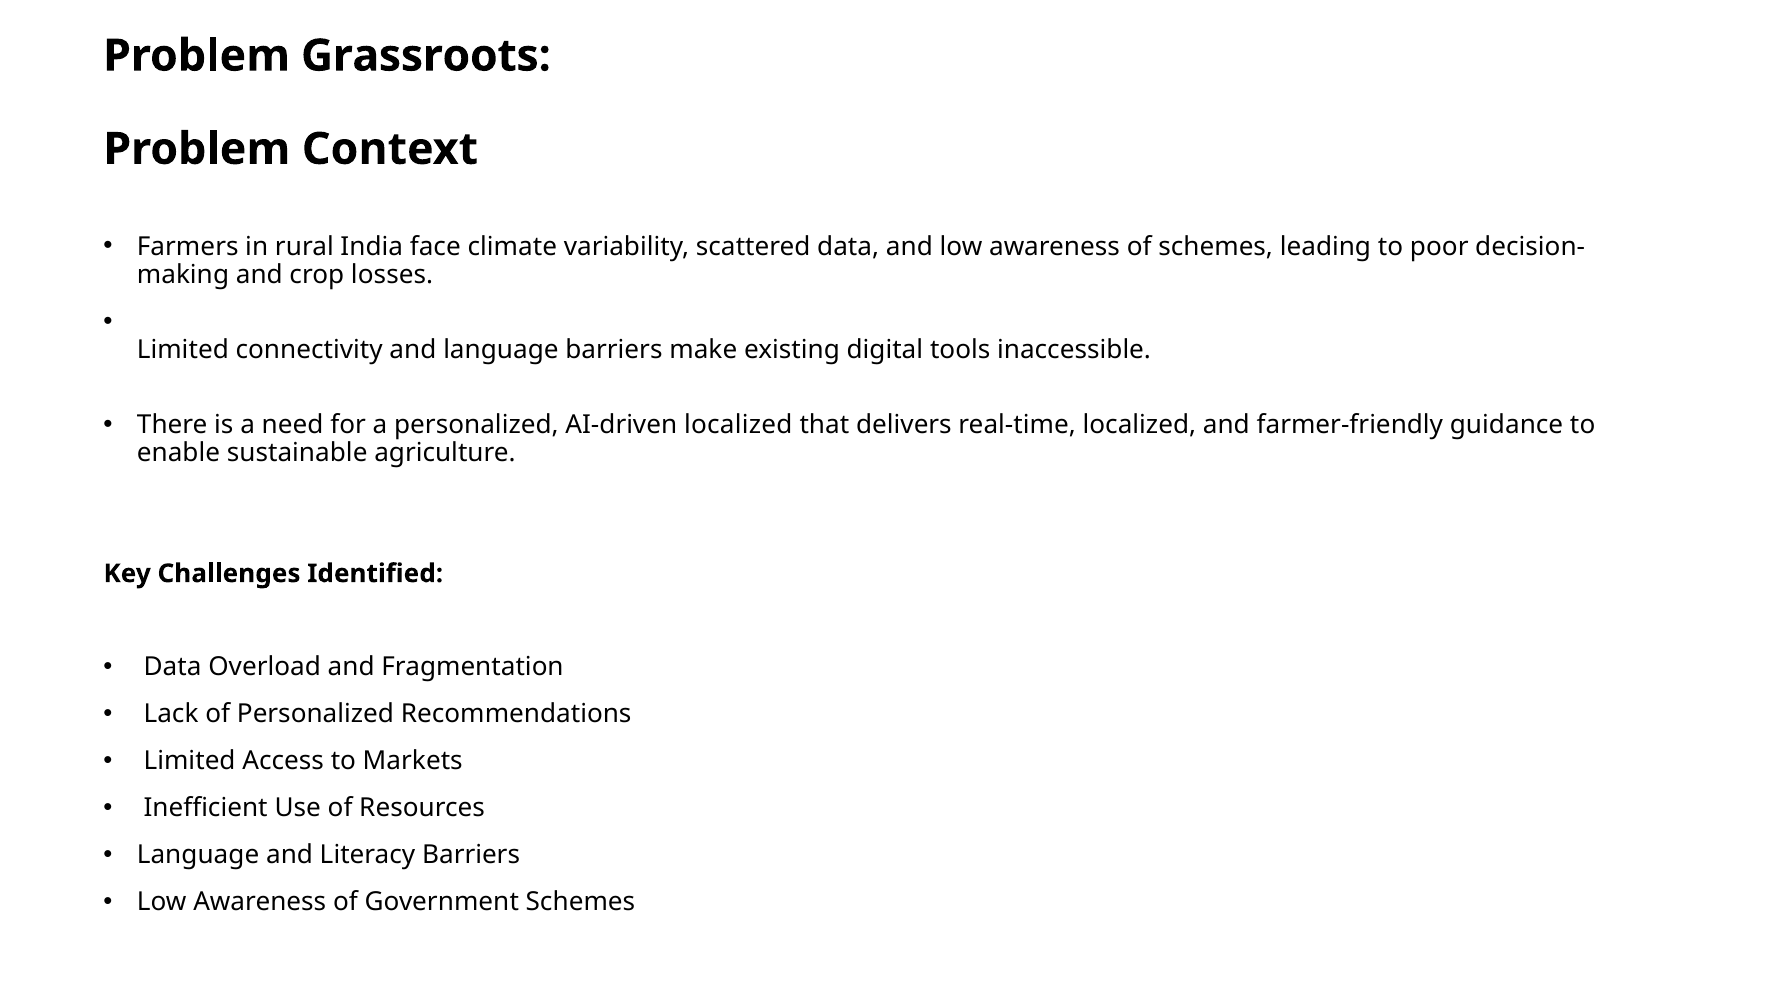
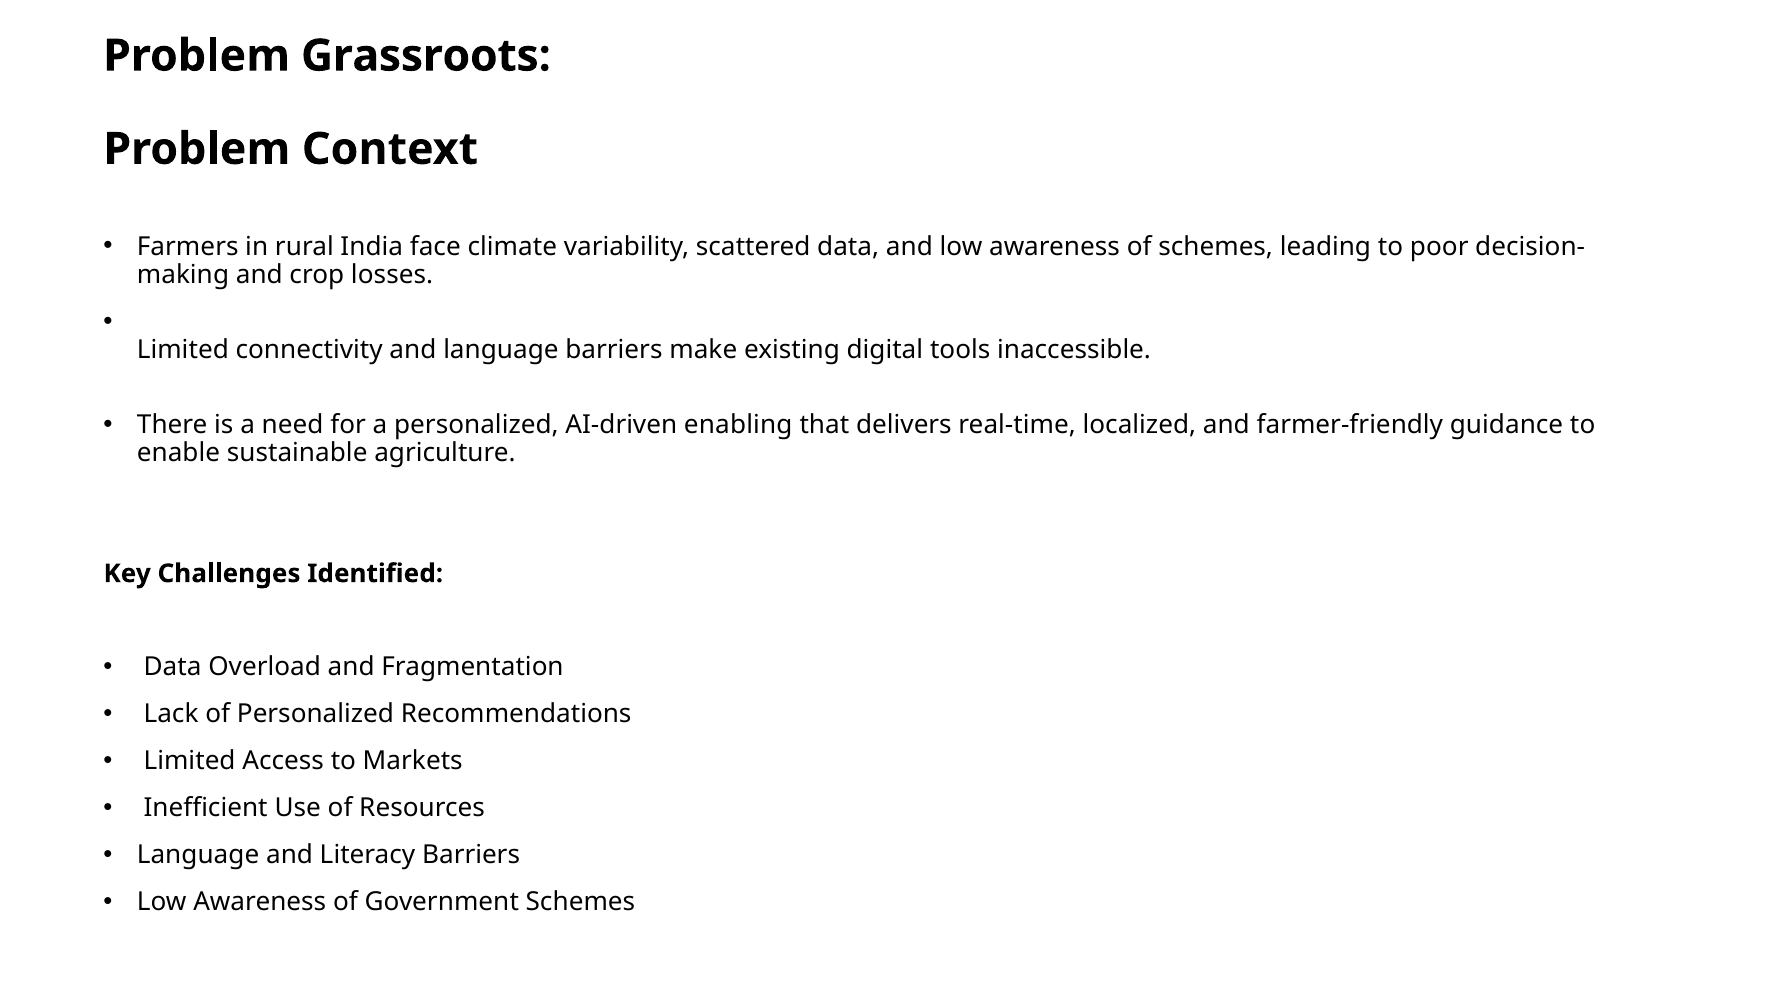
AI-driven localized: localized -> enabling
